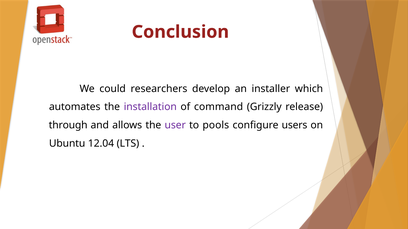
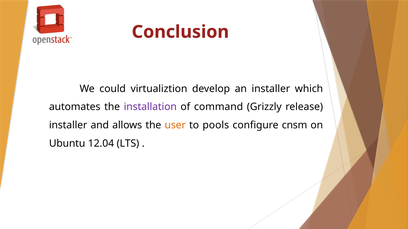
researchers: researchers -> virtualiztion
through at (68, 126): through -> installer
user colour: purple -> orange
users: users -> cnsm
